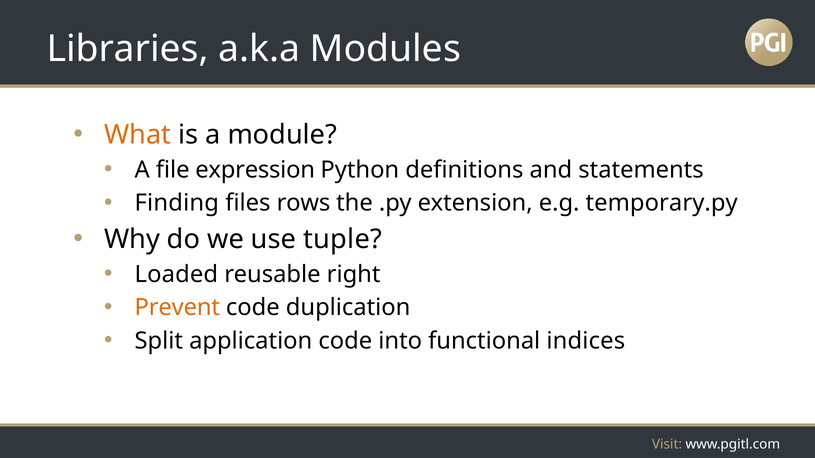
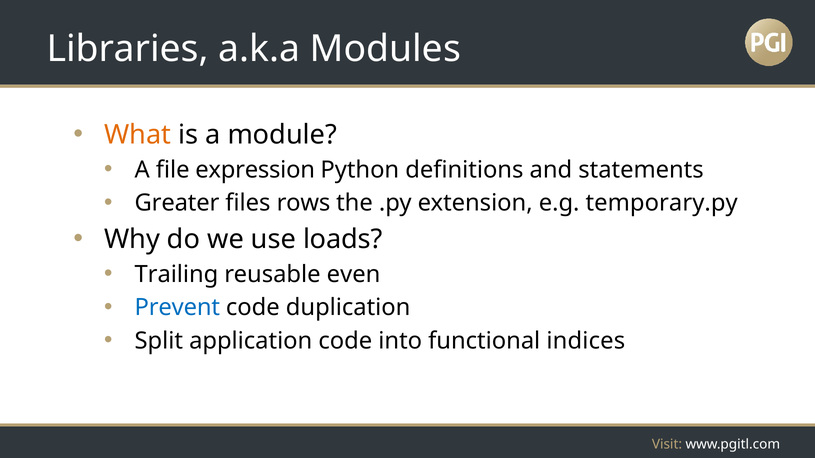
Finding: Finding -> Greater
tuple: tuple -> loads
Loaded: Loaded -> Trailing
right: right -> even
Prevent colour: orange -> blue
